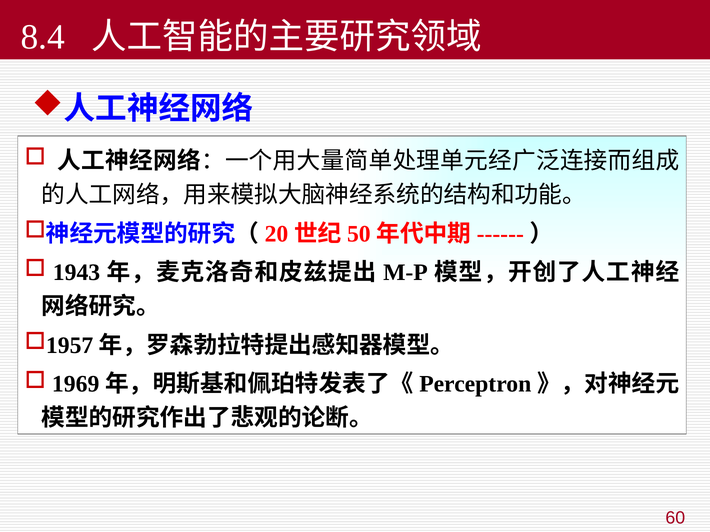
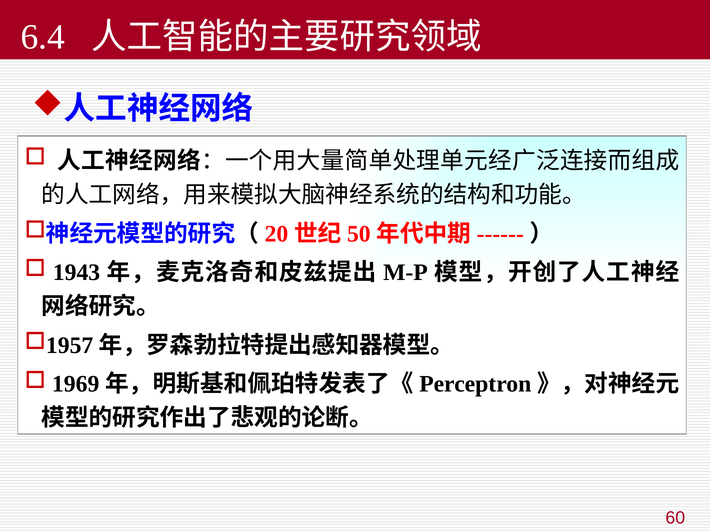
8.4: 8.4 -> 6.4
